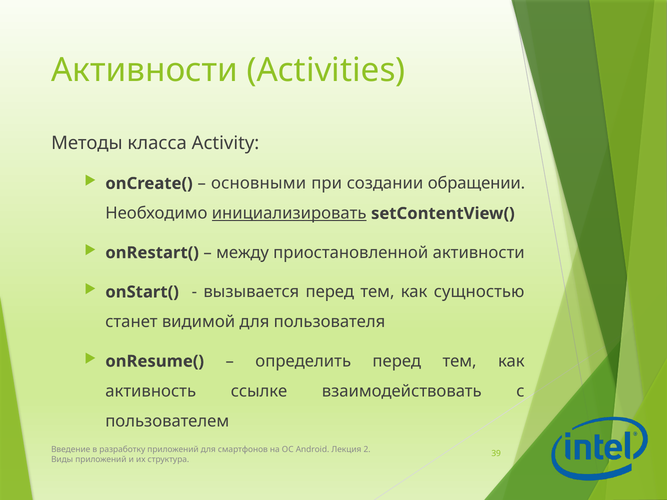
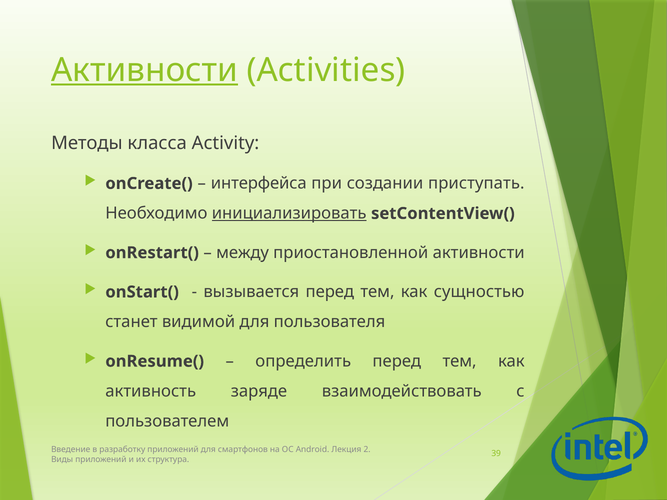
Активности at (145, 70) underline: none -> present
основными: основными -> интерфейса
обращении: обращении -> приступать
ссылке: ссылке -> заряде
